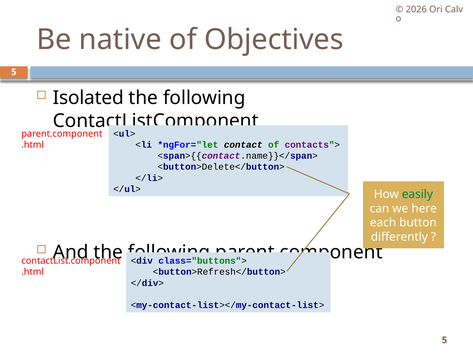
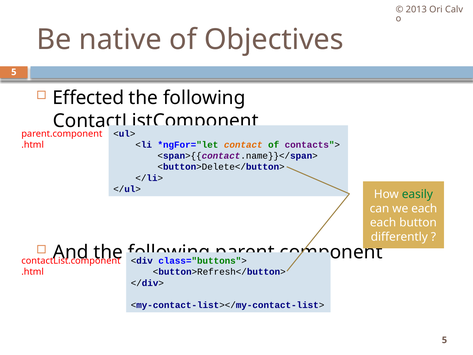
2026: 2026 -> 2013
Isolated: Isolated -> Effected
contact colour: black -> orange
we here: here -> each
